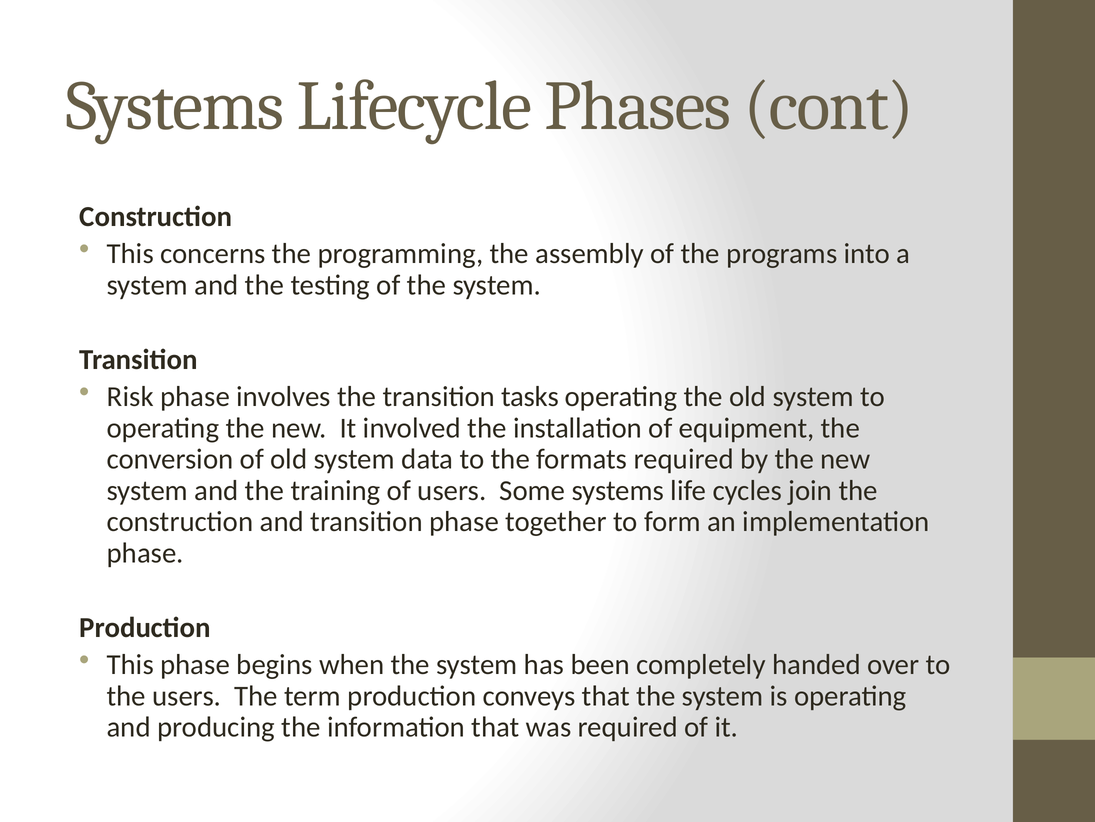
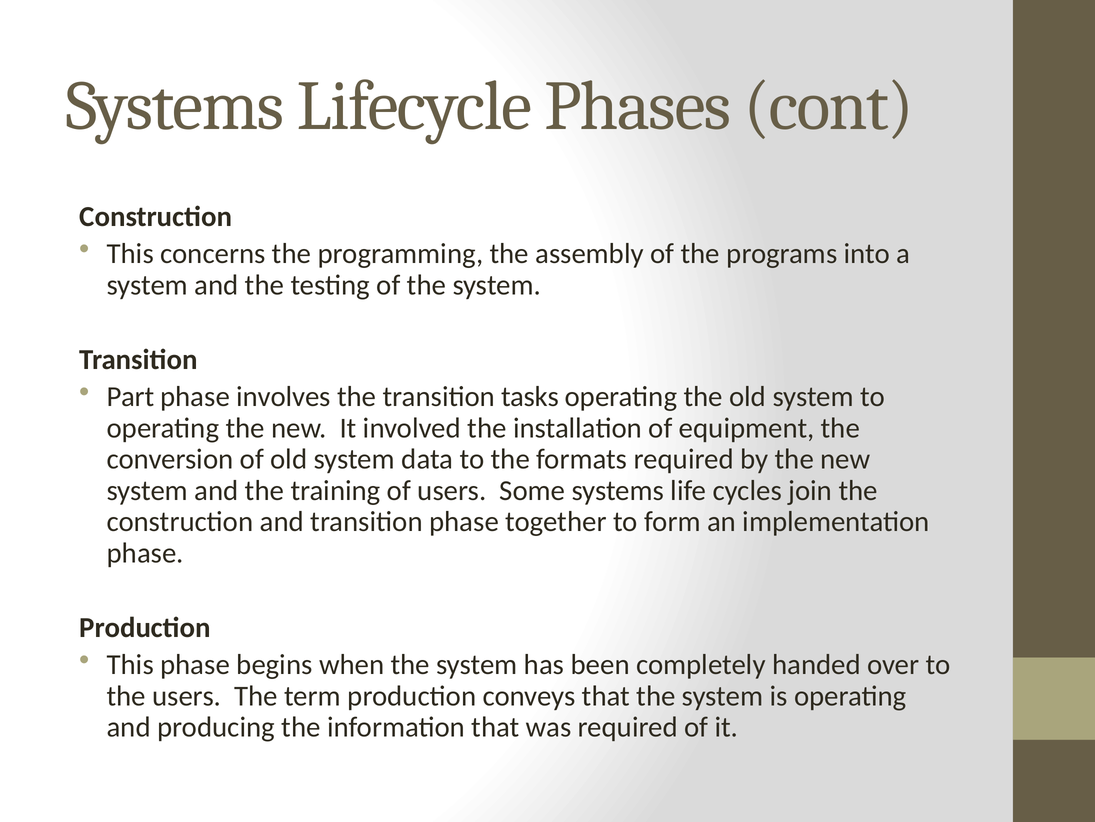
Risk: Risk -> Part
